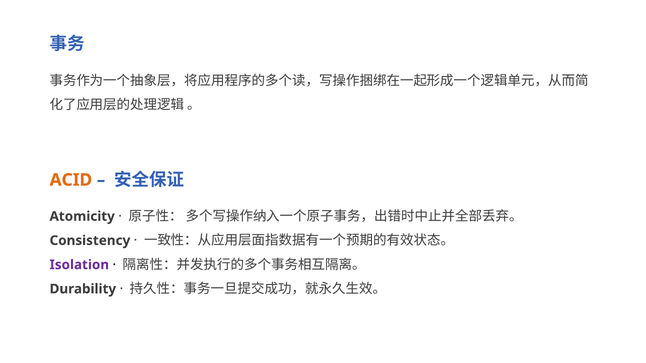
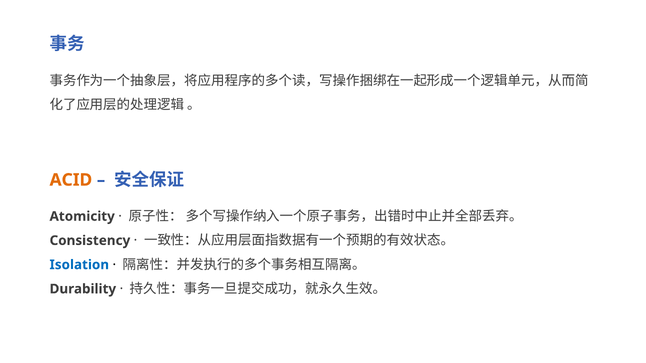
Isolation colour: purple -> blue
